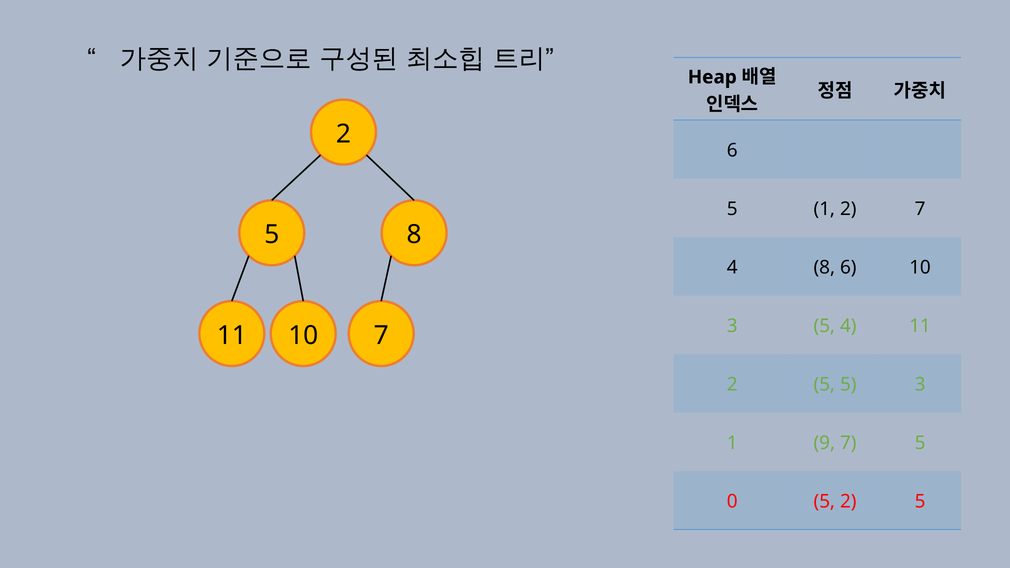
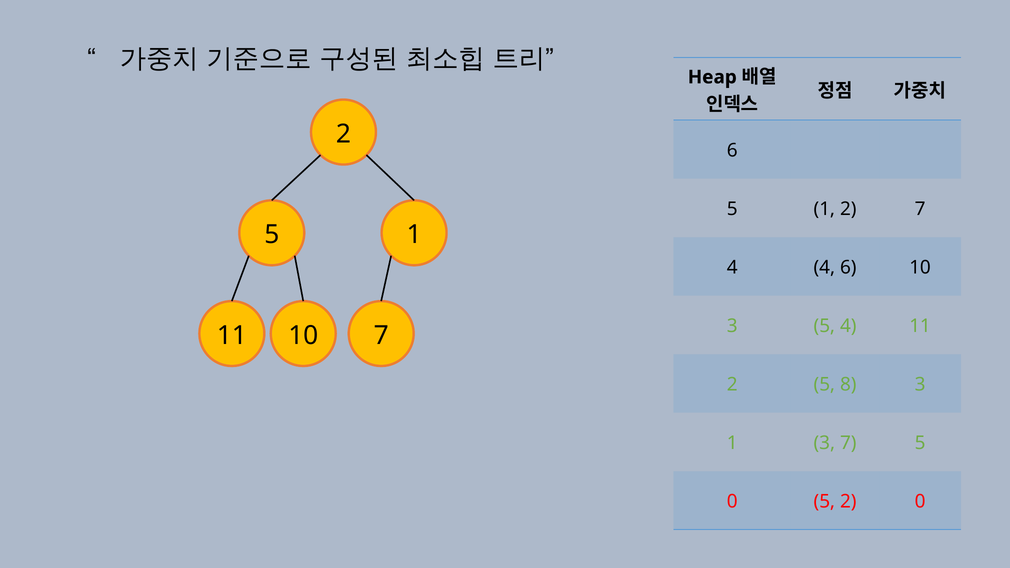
8 at (414, 235): 8 -> 1
4 8: 8 -> 4
5 5: 5 -> 8
1 9: 9 -> 3
5 2 5: 5 -> 0
